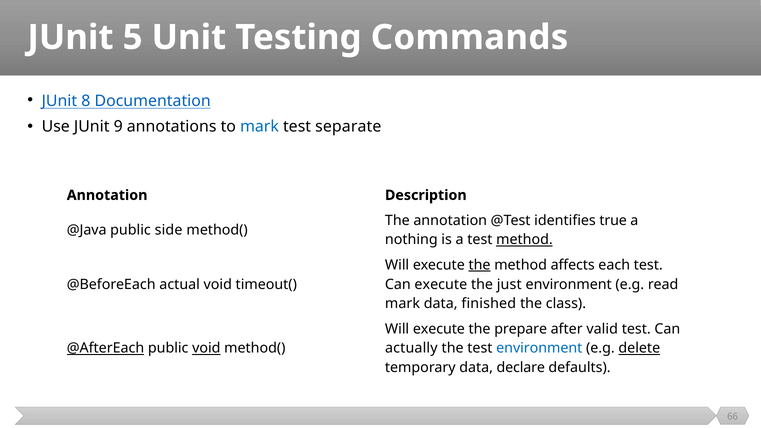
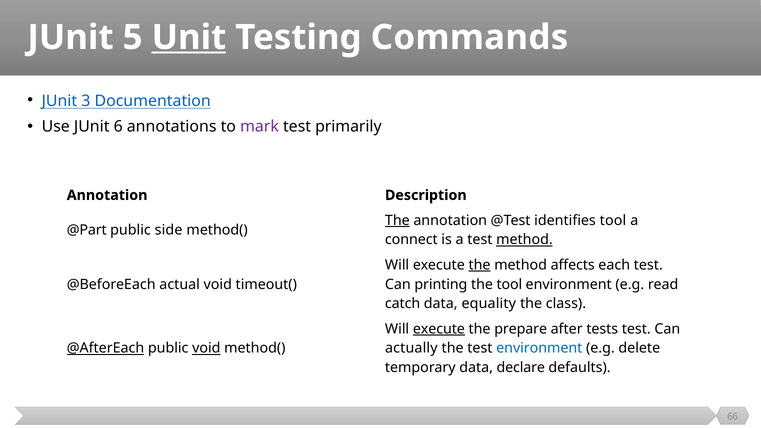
Unit underline: none -> present
8: 8 -> 3
9: 9 -> 6
mark at (259, 127) colour: blue -> purple
separate: separate -> primarily
The at (397, 220) underline: none -> present
identifies true: true -> tool
@Java: @Java -> @Part
nothing: nothing -> connect
Can execute: execute -> printing
the just: just -> tool
mark at (403, 304): mark -> catch
finished: finished -> equality
execute at (439, 329) underline: none -> present
valid: valid -> tests
delete underline: present -> none
